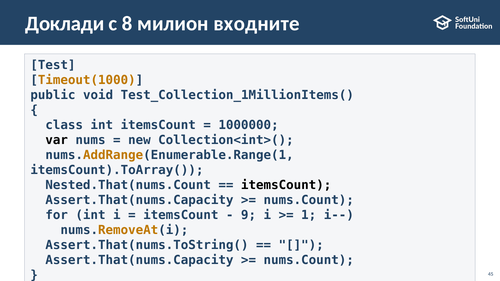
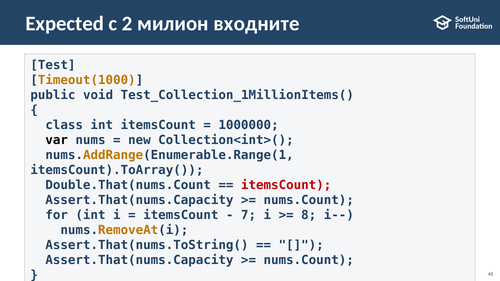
Доклади: Доклади -> Expected
8: 8 -> 2
Nested.That(nums.Count: Nested.That(nums.Count -> Double.That(nums.Count
itemsCount at (286, 185) colour: black -> red
9: 9 -> 7
1: 1 -> 8
